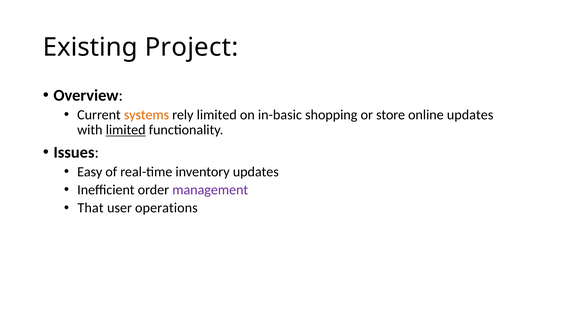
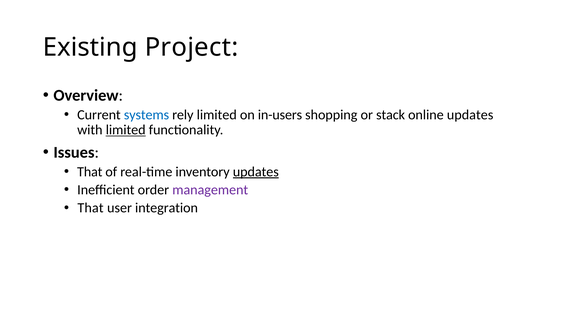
systems colour: orange -> blue
in-basic: in-basic -> in-users
store: store -> stack
Easy at (90, 172): Easy -> That
updates at (256, 172) underline: none -> present
operations: operations -> integration
